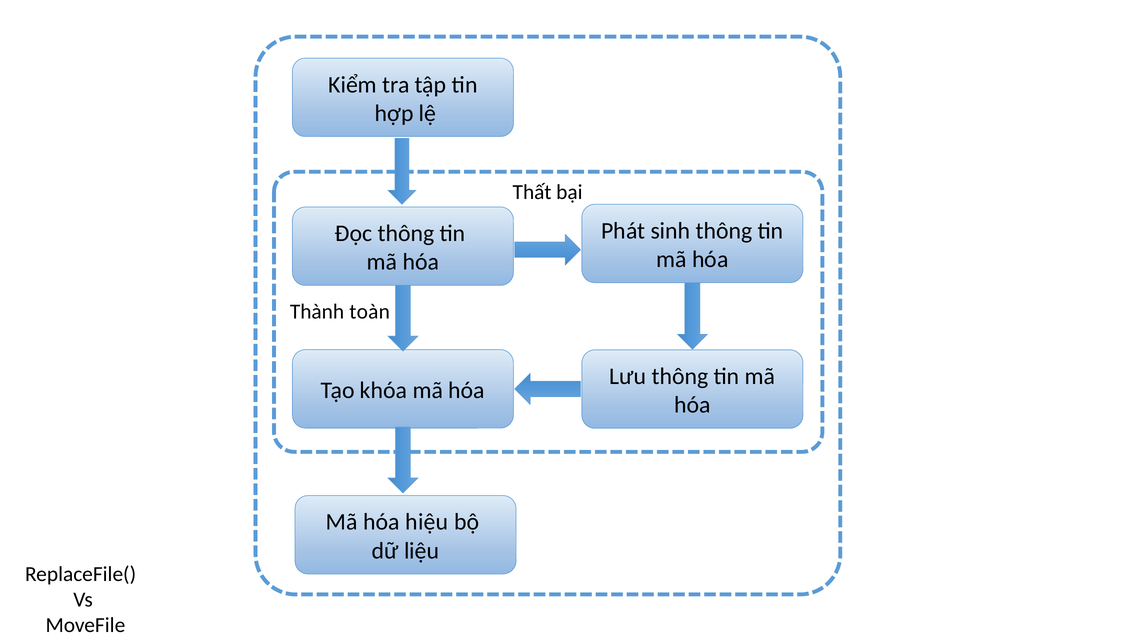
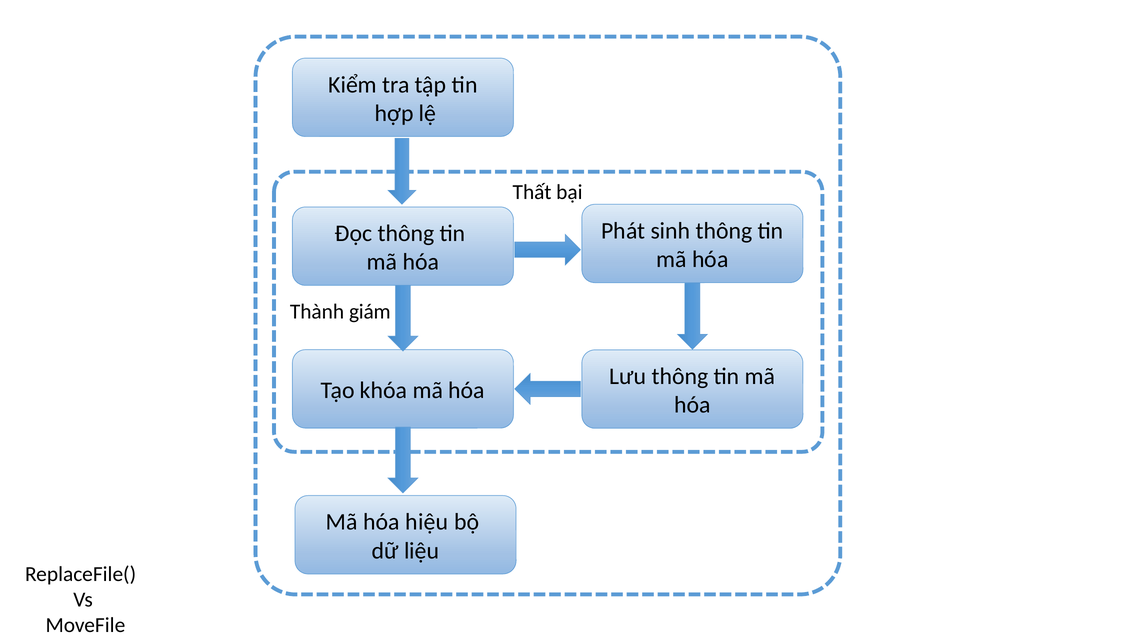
toàn: toàn -> giám
